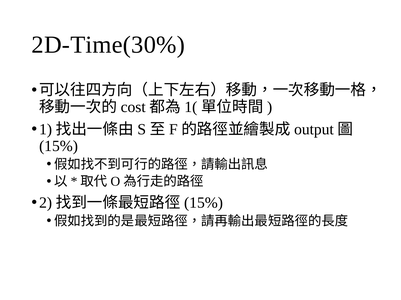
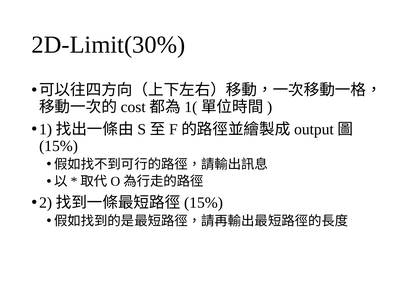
2D-Time(30%: 2D-Time(30% -> 2D-Limit(30%
